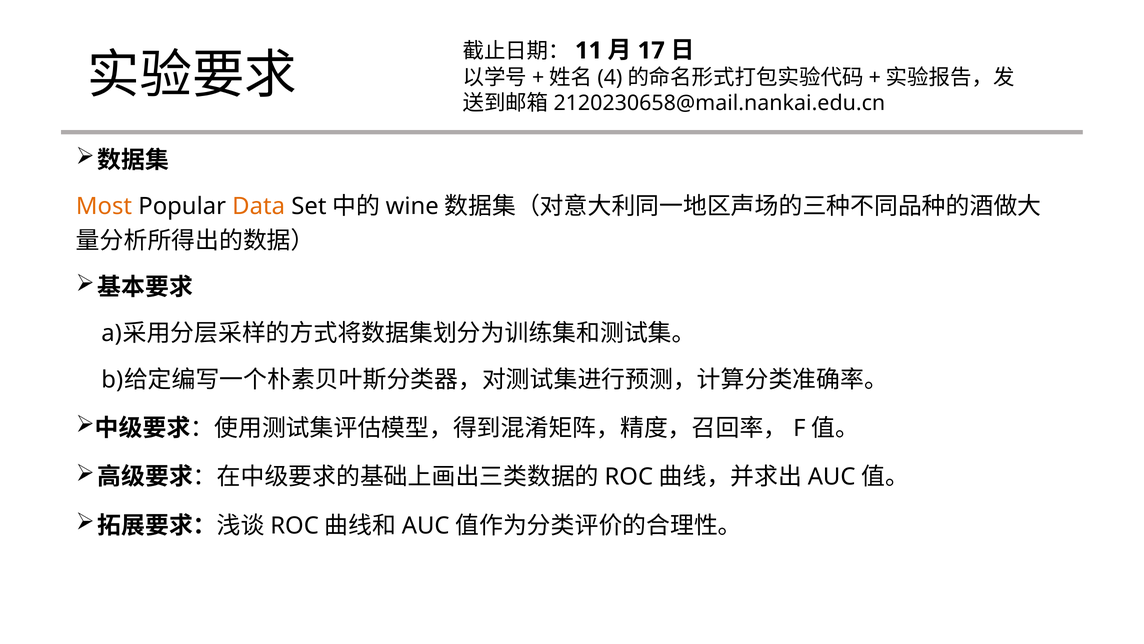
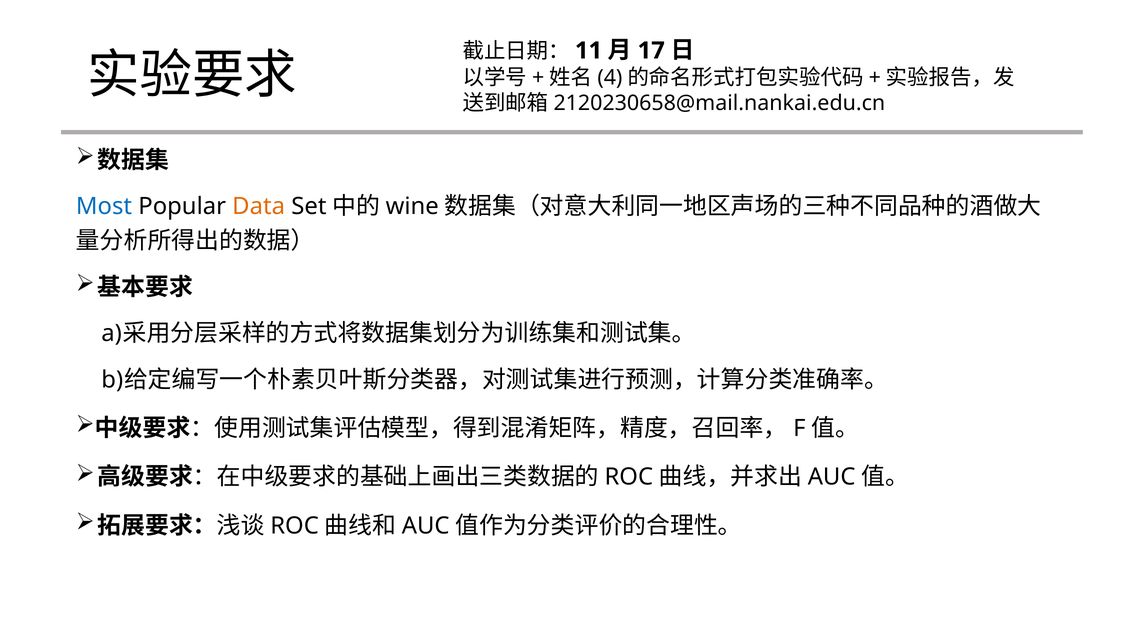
Most colour: orange -> blue
